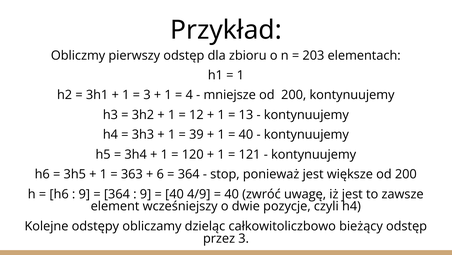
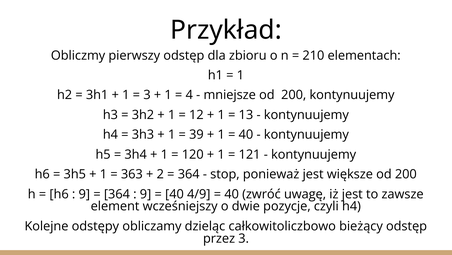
203: 203 -> 210
6: 6 -> 2
